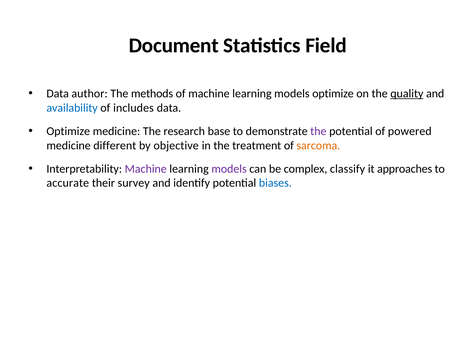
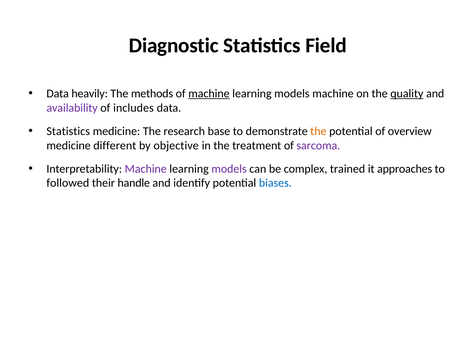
Document: Document -> Diagnostic
author: author -> heavily
machine at (209, 94) underline: none -> present
models optimize: optimize -> machine
availability colour: blue -> purple
Optimize at (68, 131): Optimize -> Statistics
the at (318, 131) colour: purple -> orange
powered: powered -> overview
sarcoma colour: orange -> purple
classify: classify -> trained
accurate: accurate -> followed
survey: survey -> handle
